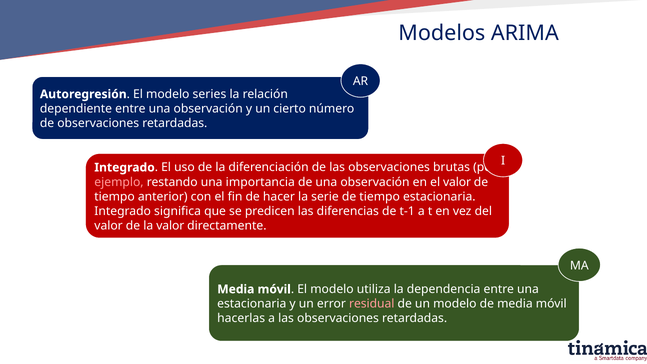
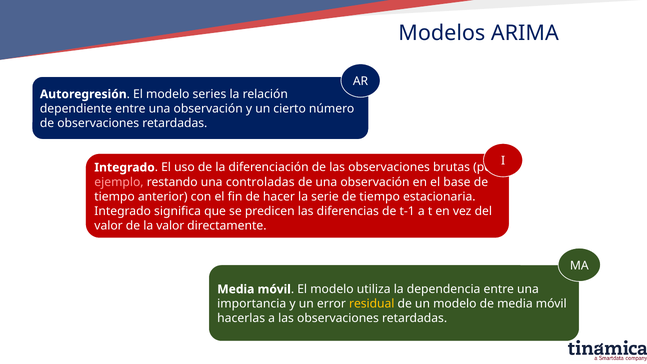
importancia: importancia -> controladas
el valor: valor -> base
estacionaria at (252, 304): estacionaria -> importancia
residual colour: pink -> yellow
